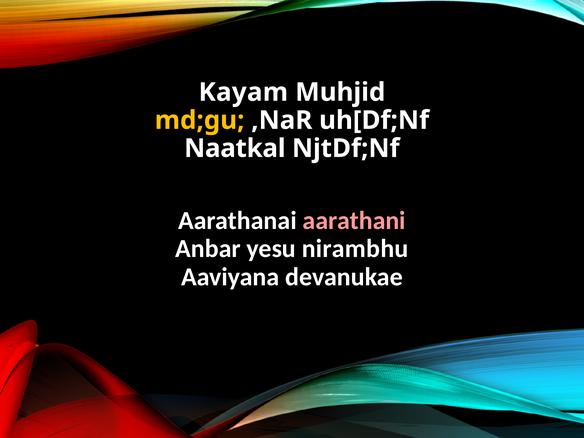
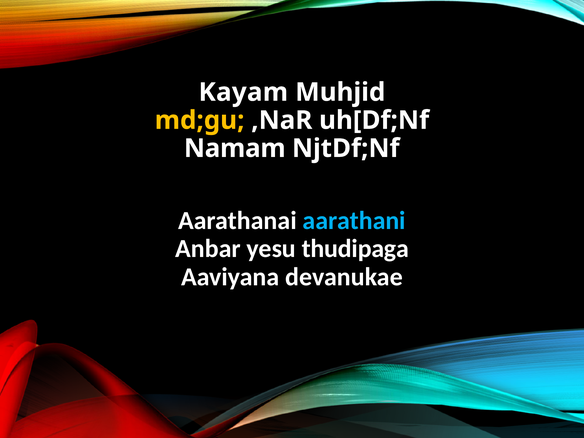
Naatkal: Naatkal -> Namam
aarathani colour: pink -> light blue
nirambhu: nirambhu -> thudipaga
